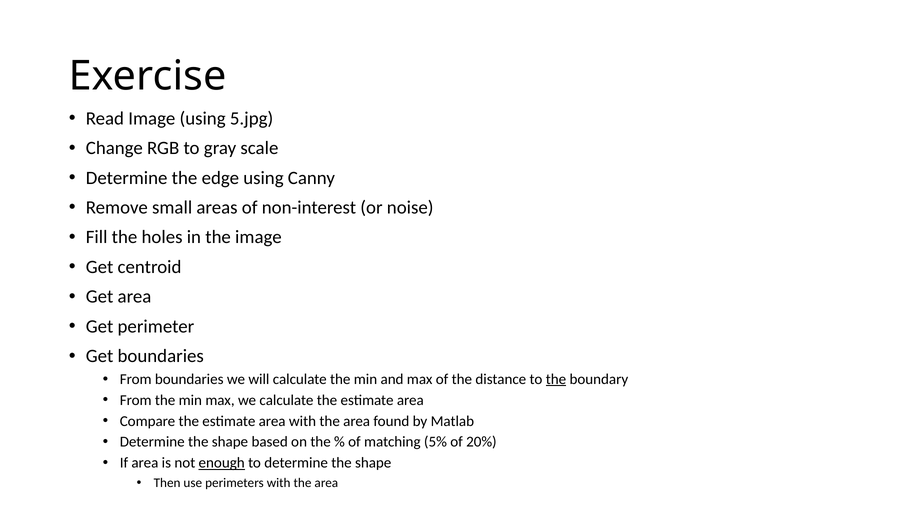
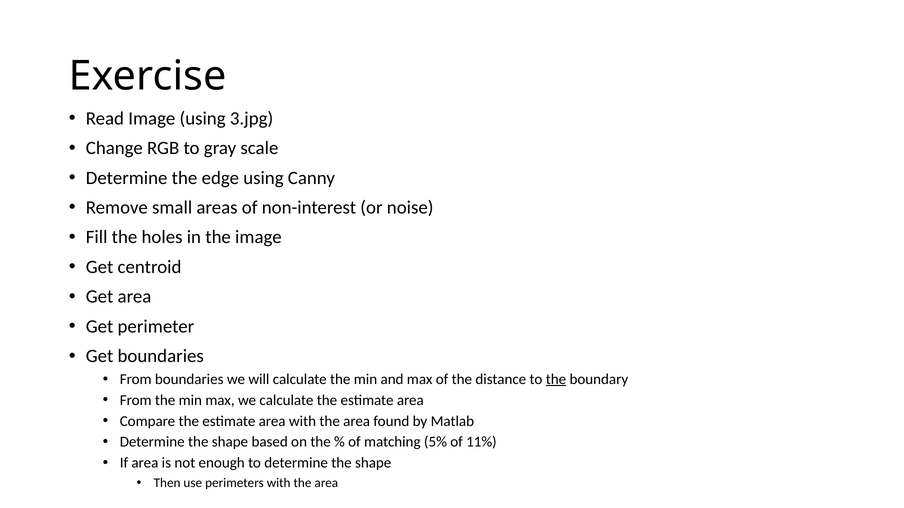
5.jpg: 5.jpg -> 3.jpg
20%: 20% -> 11%
enough underline: present -> none
